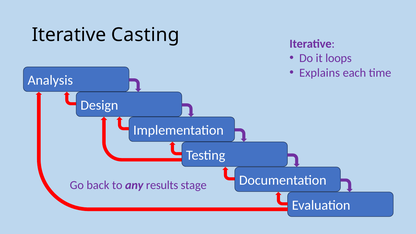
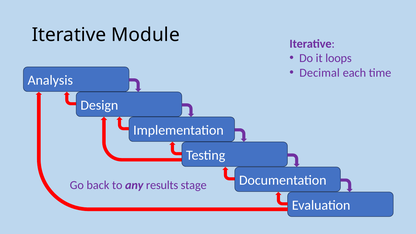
Casting: Casting -> Module
Explains: Explains -> Decimal
